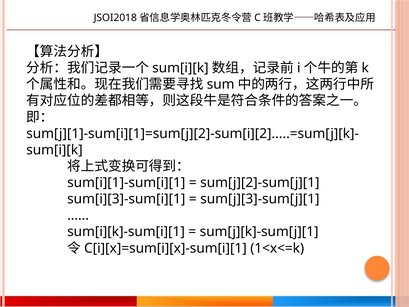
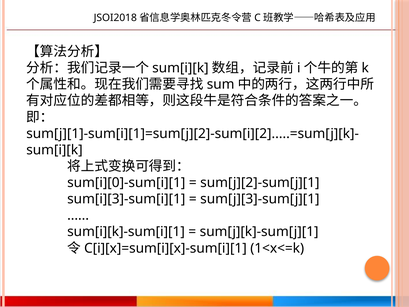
sum[i][1]-sum[i][1: sum[i][1]-sum[i][1 -> sum[i][0]-sum[i][1
